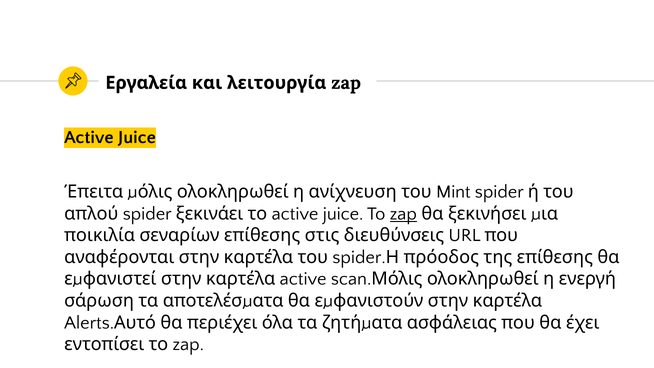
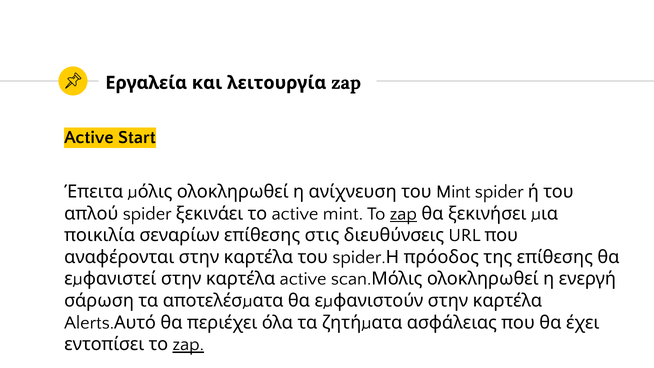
Juice at (137, 137): Juice -> Start
juice at (343, 213): juice -> mint
zap at (188, 344) underline: none -> present
